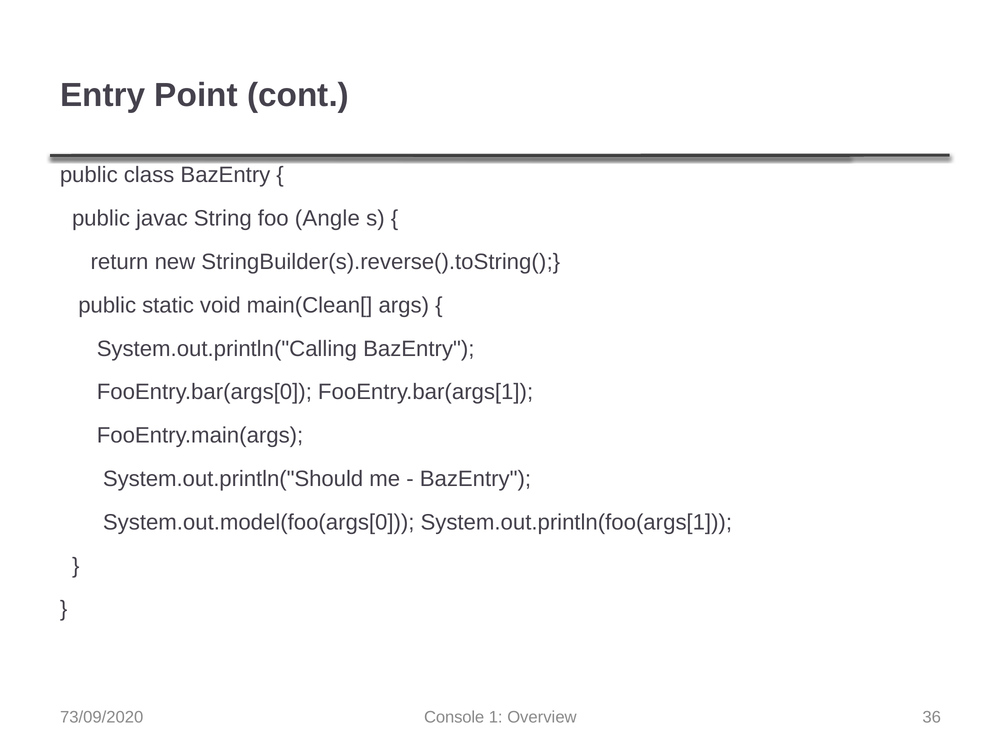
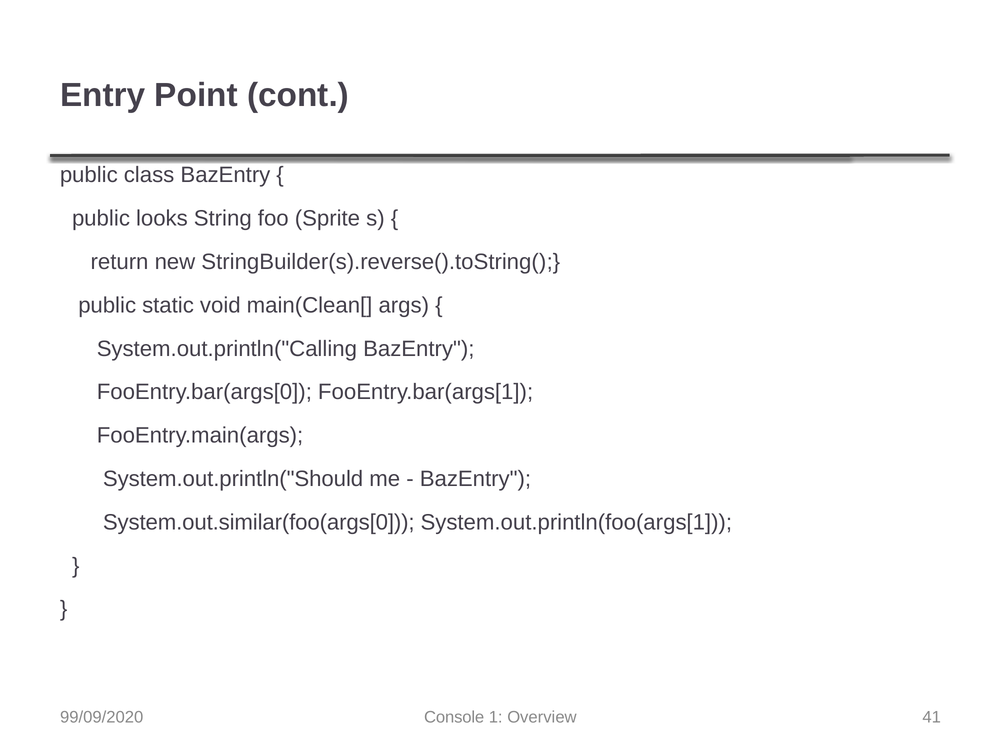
javac: javac -> looks
Angle: Angle -> Sprite
System.out.model(foo(args[0: System.out.model(foo(args[0 -> System.out.similar(foo(args[0
73/09/2020: 73/09/2020 -> 99/09/2020
36: 36 -> 41
